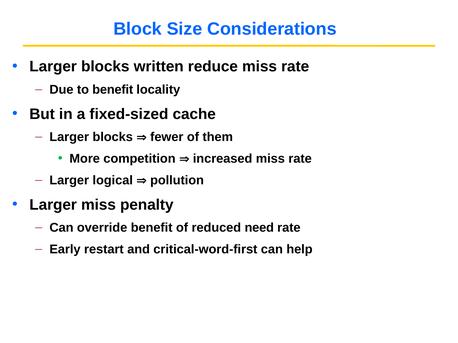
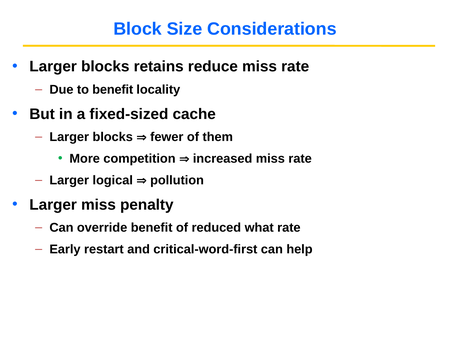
written: written -> retains
need: need -> what
